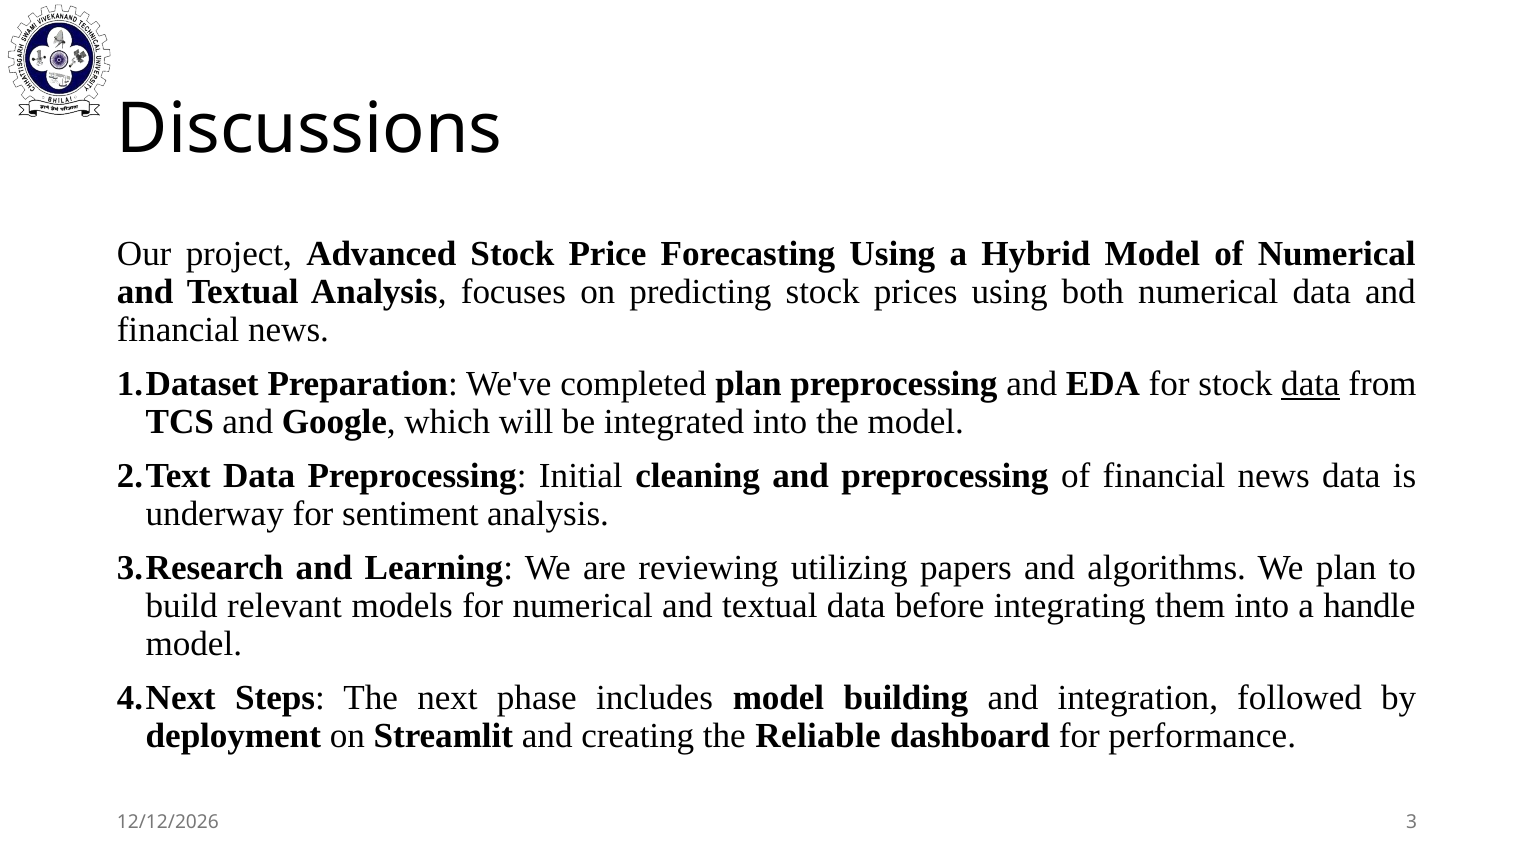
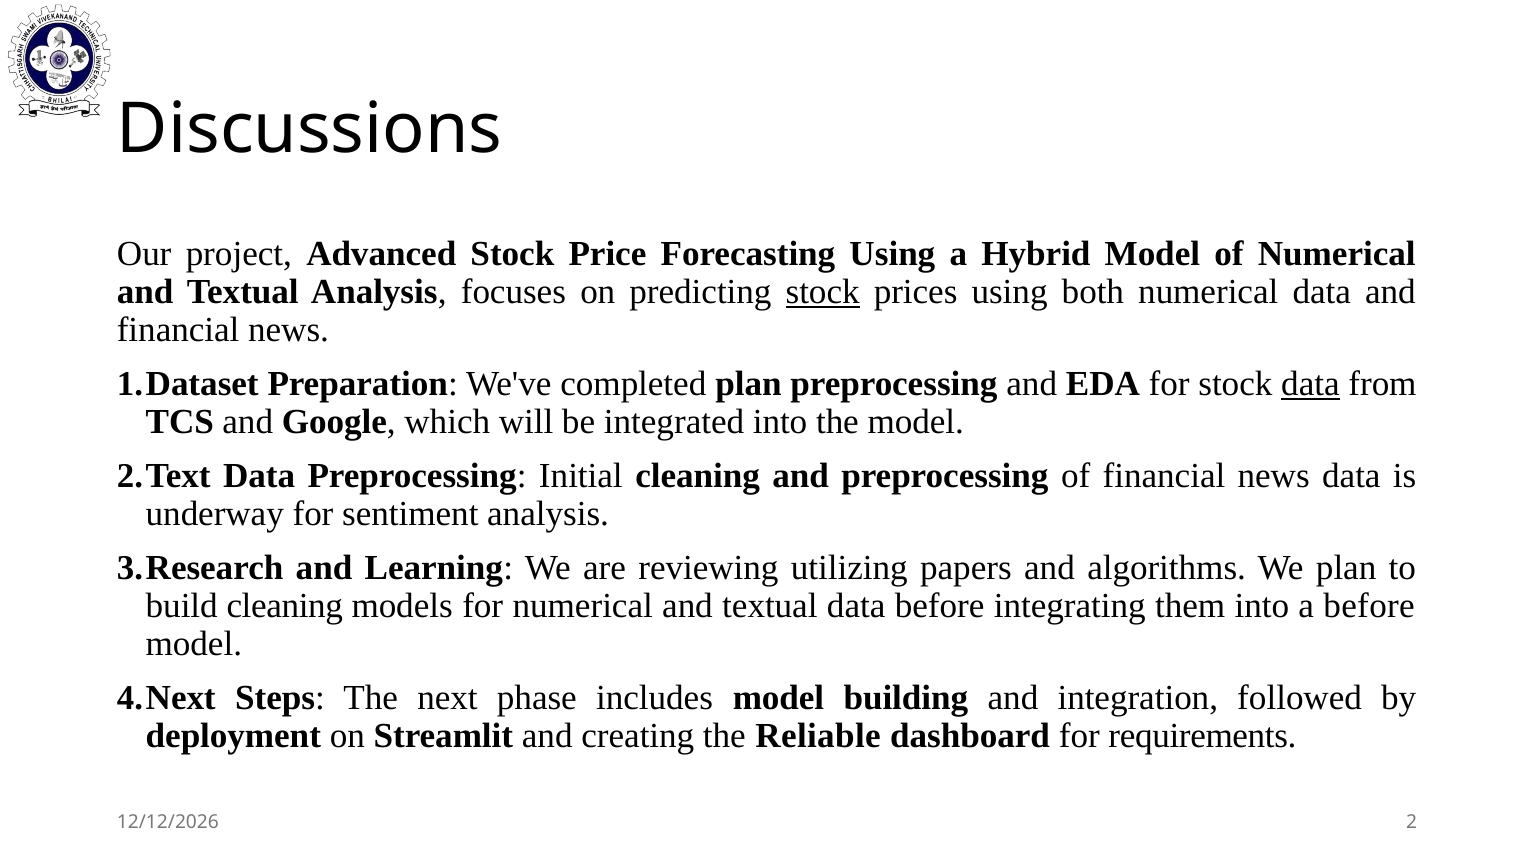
stock at (823, 292) underline: none -> present
build relevant: relevant -> cleaning
a handle: handle -> before
performance: performance -> requirements
3: 3 -> 2
